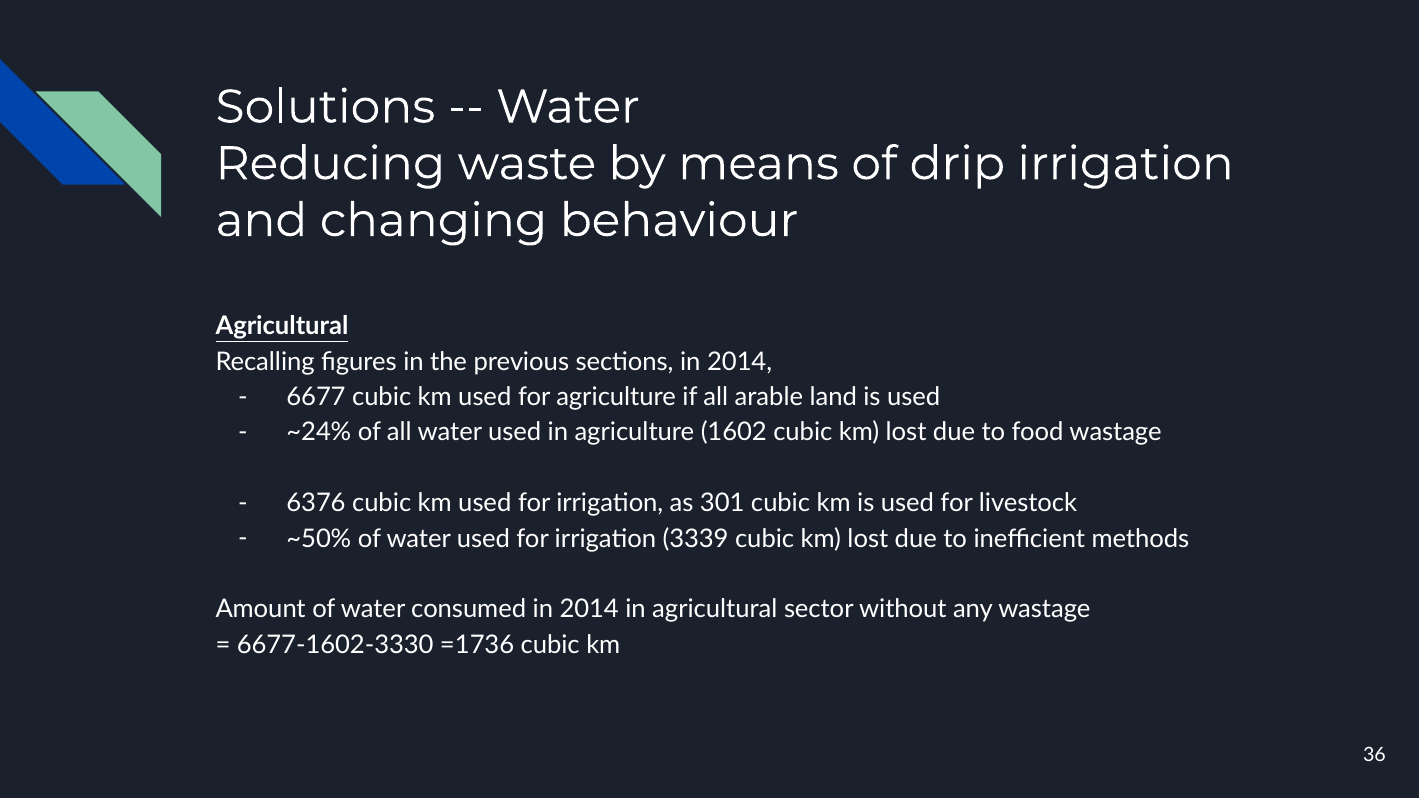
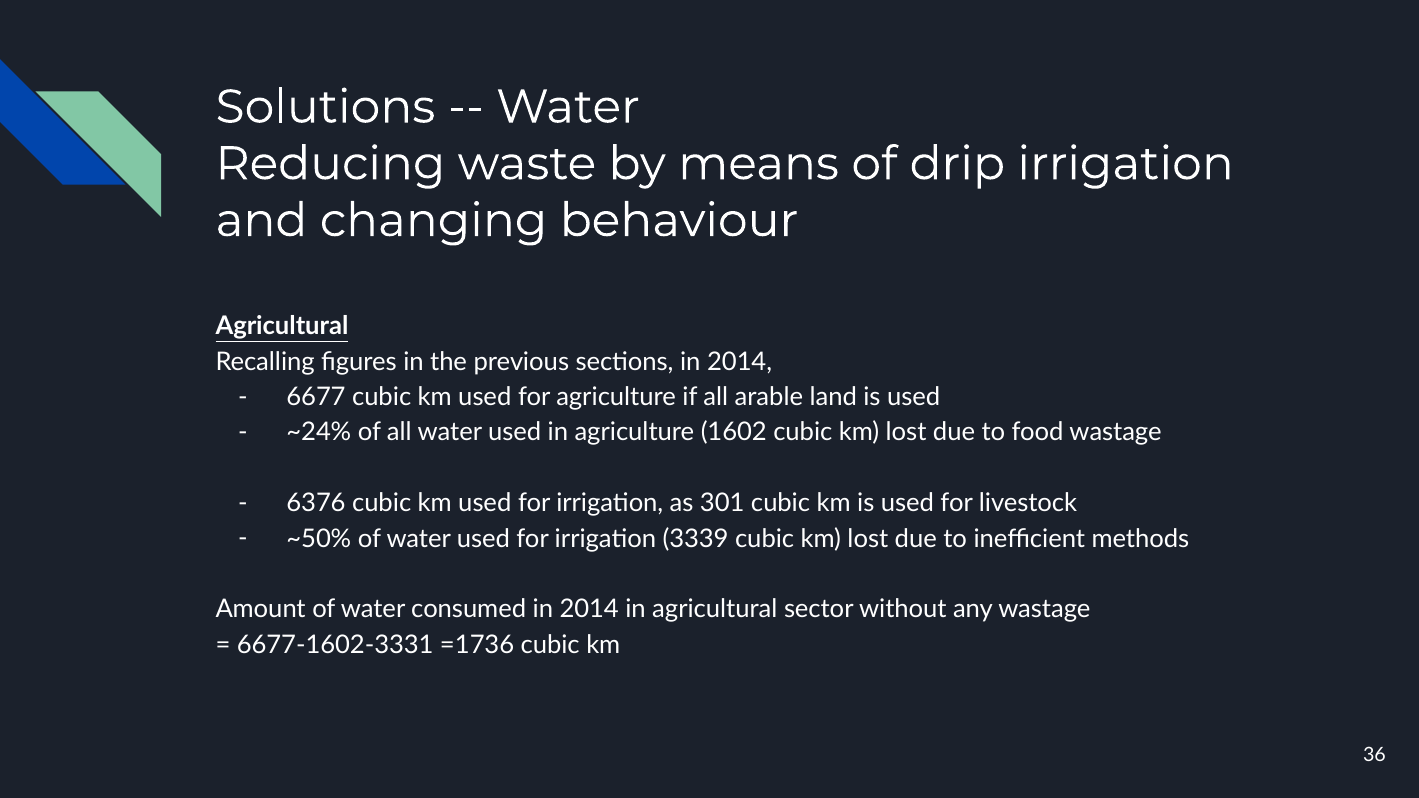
6677-1602-3330: 6677-1602-3330 -> 6677-1602-3331
